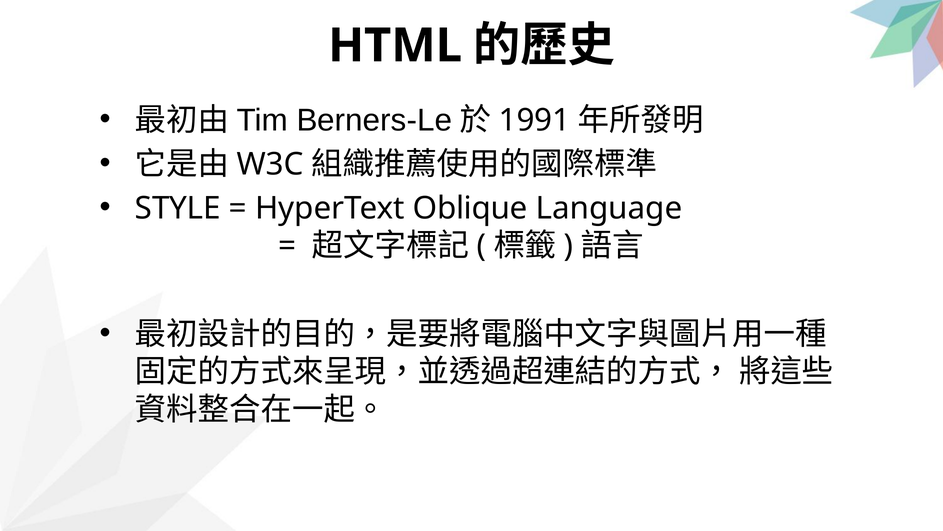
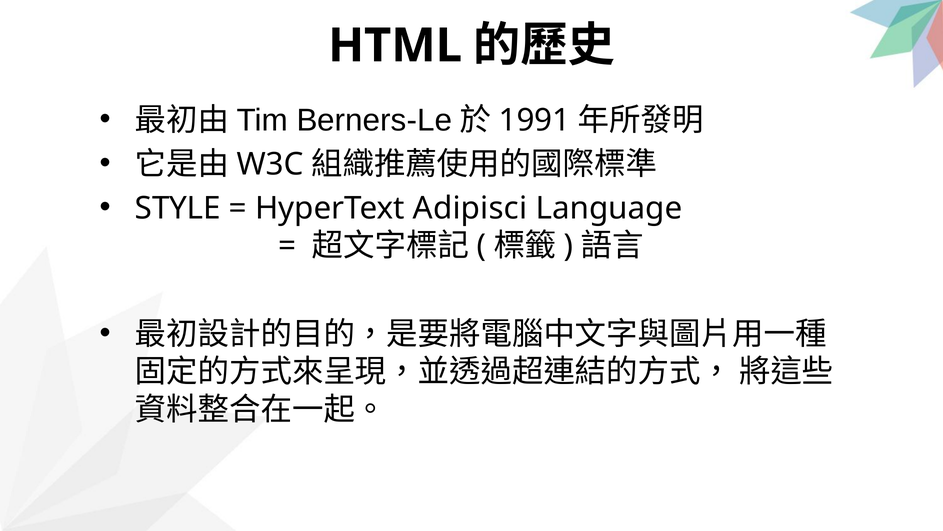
Oblique: Oblique -> Adipisci
